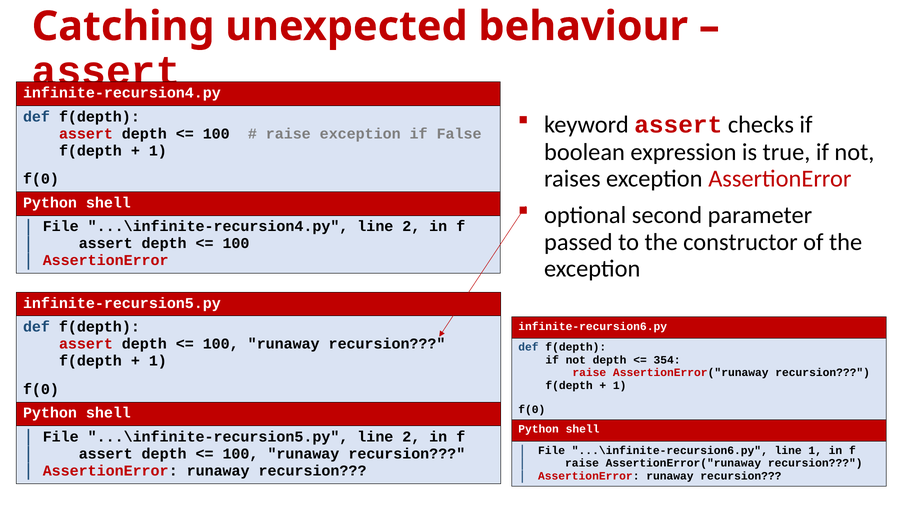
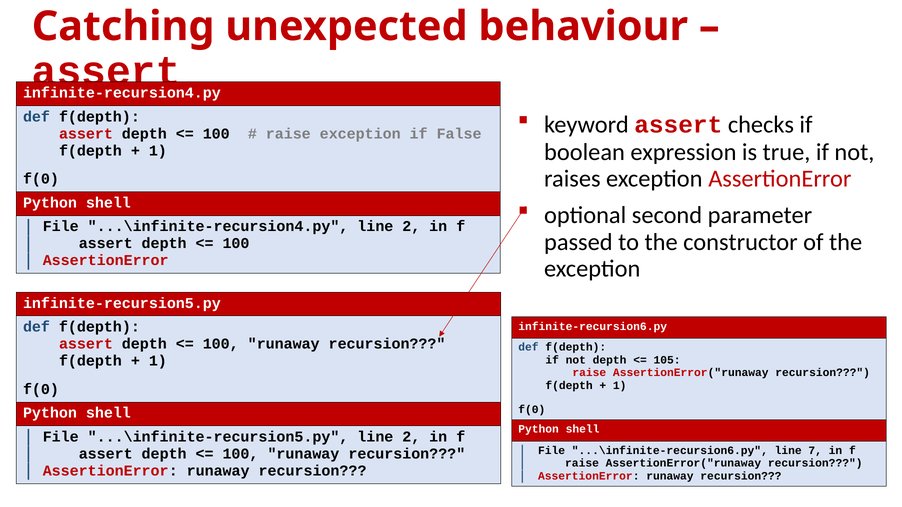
354: 354 -> 105
line 1: 1 -> 7
